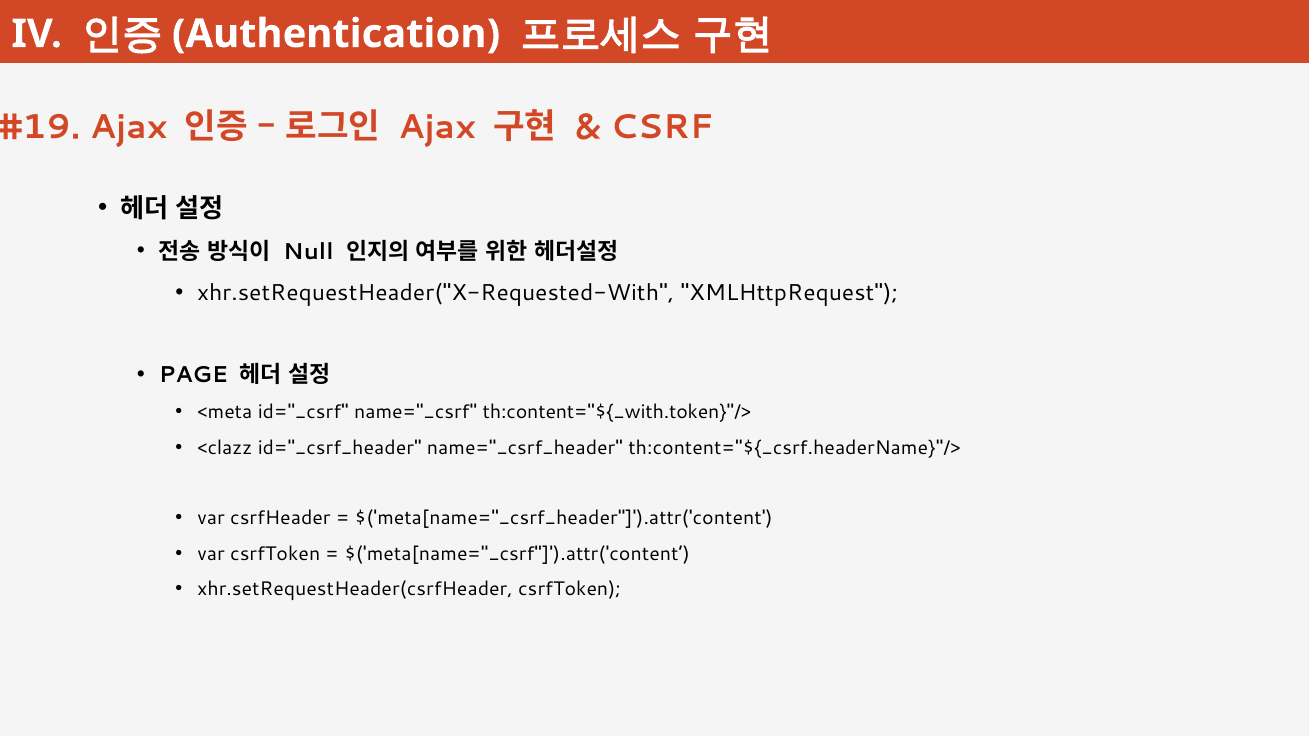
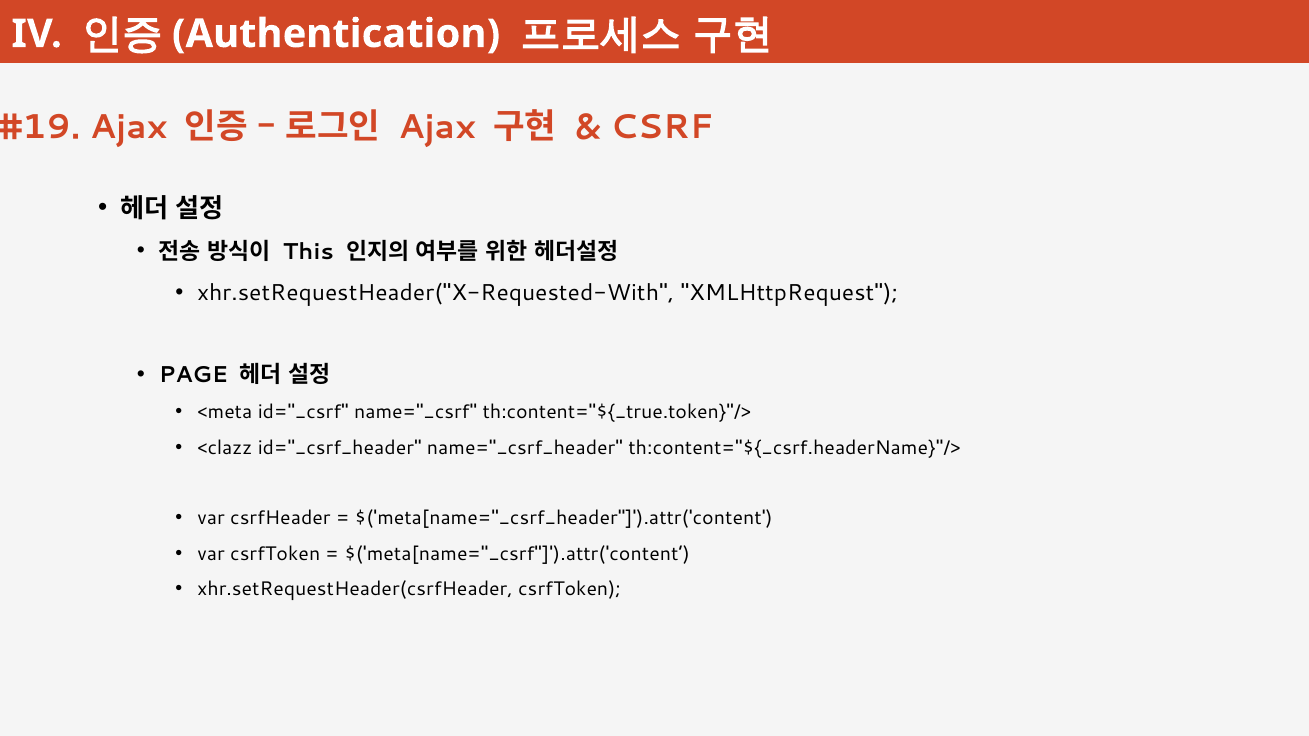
Null: Null -> This
th:content="${_with.token}"/>: th:content="${_with.token}"/> -> th:content="${_true.token}"/>
